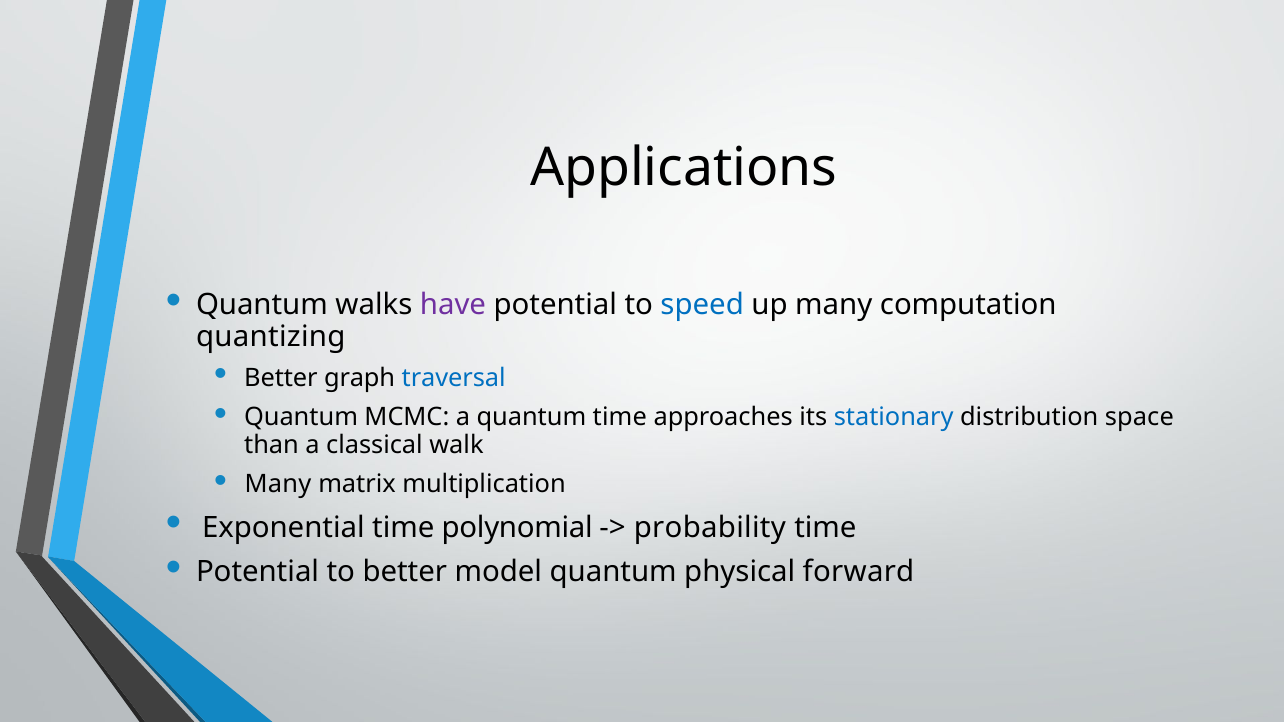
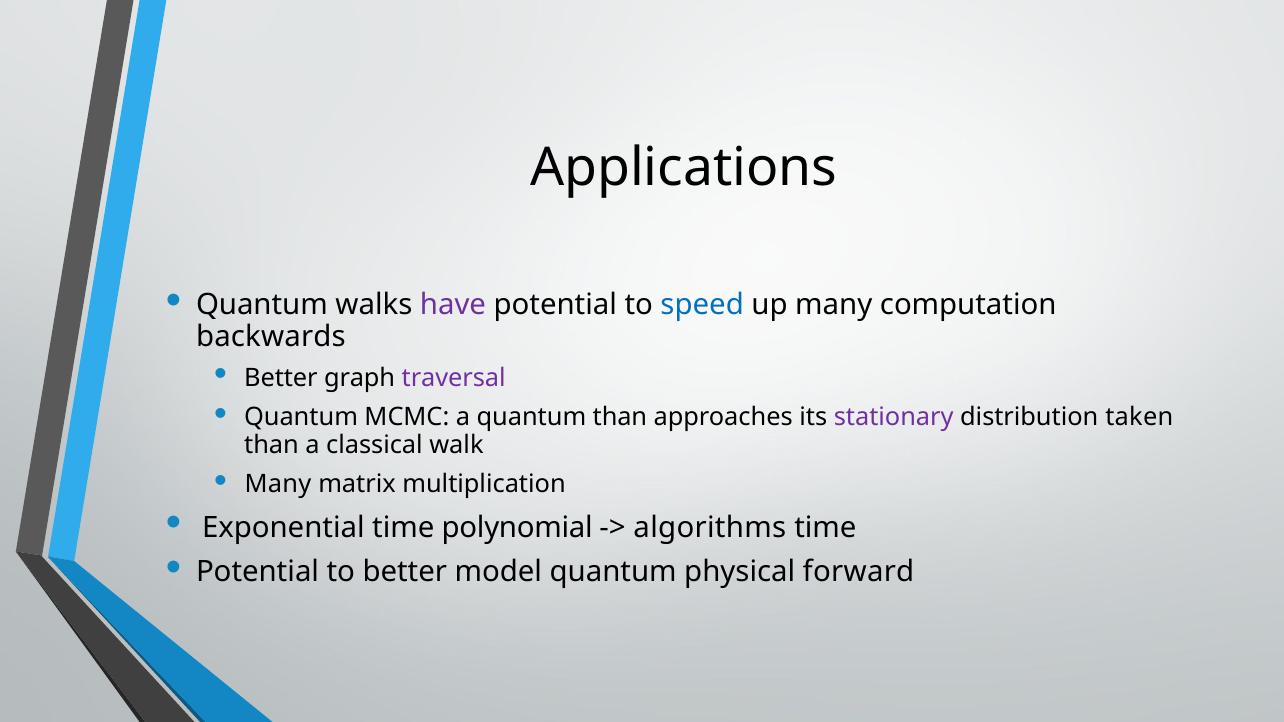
quantizing: quantizing -> backwards
traversal colour: blue -> purple
quantum time: time -> than
stationary colour: blue -> purple
space: space -> taken
probability: probability -> algorithms
